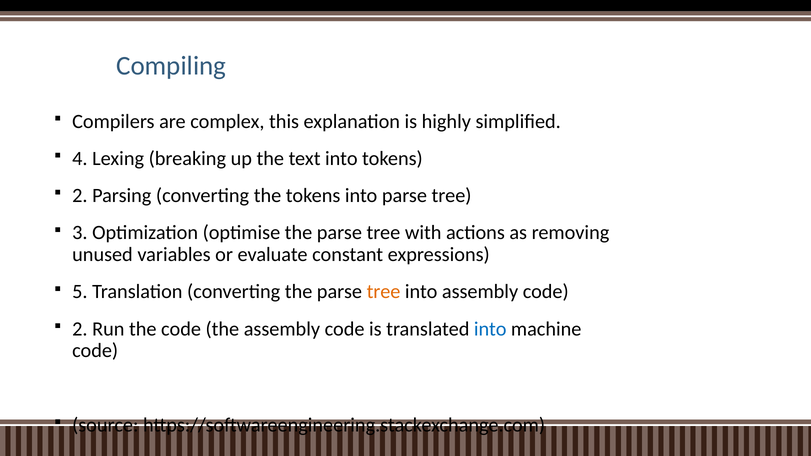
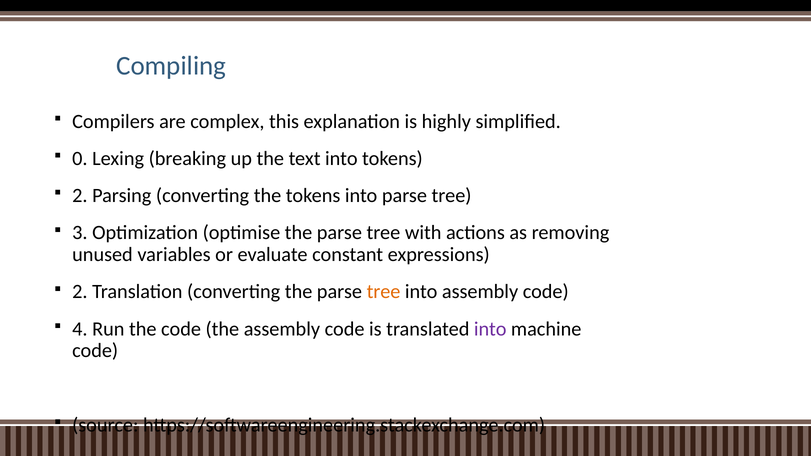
4: 4 -> 0
5 at (80, 292): 5 -> 2
2 at (80, 329): 2 -> 4
into at (490, 329) colour: blue -> purple
